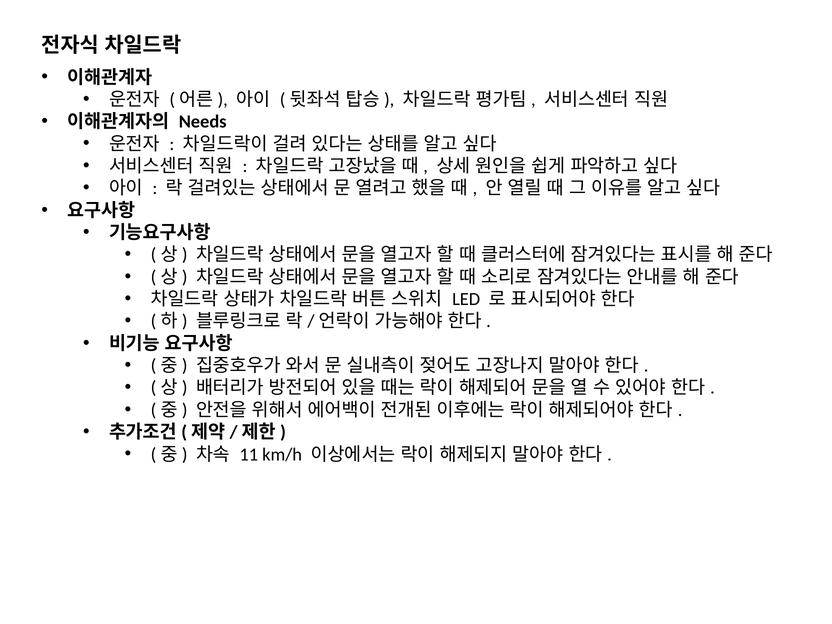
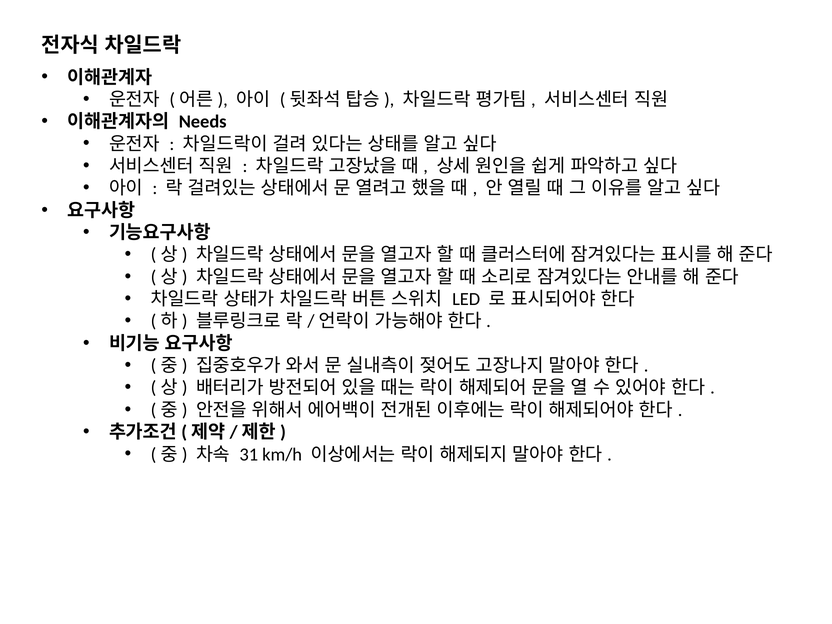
11: 11 -> 31
